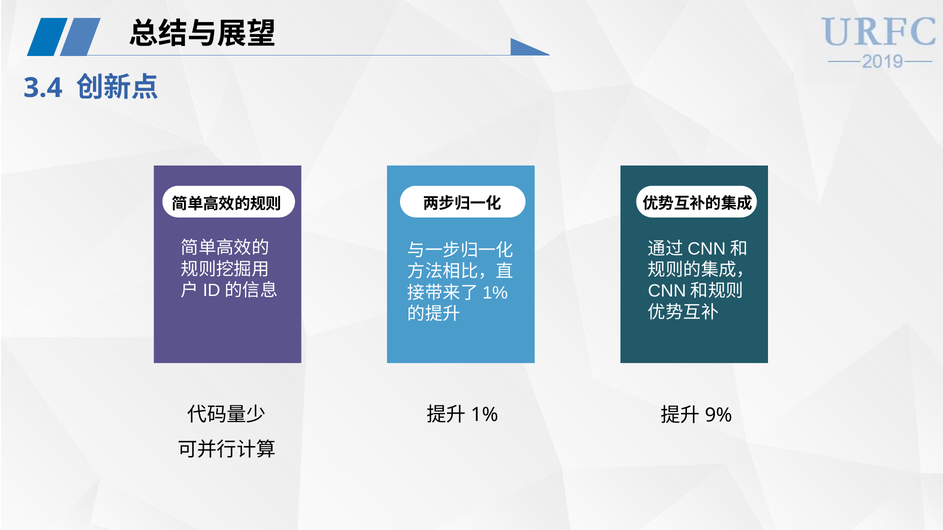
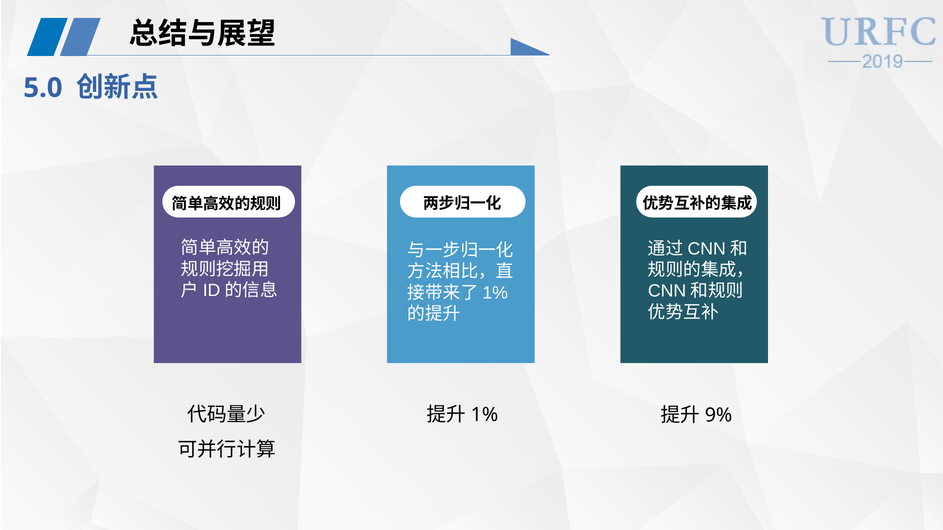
3.4: 3.4 -> 5.0
